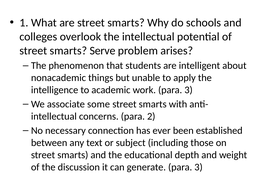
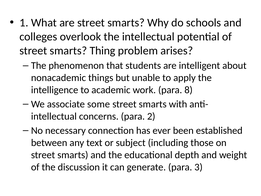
Serve: Serve -> Thing
work para 3: 3 -> 8
